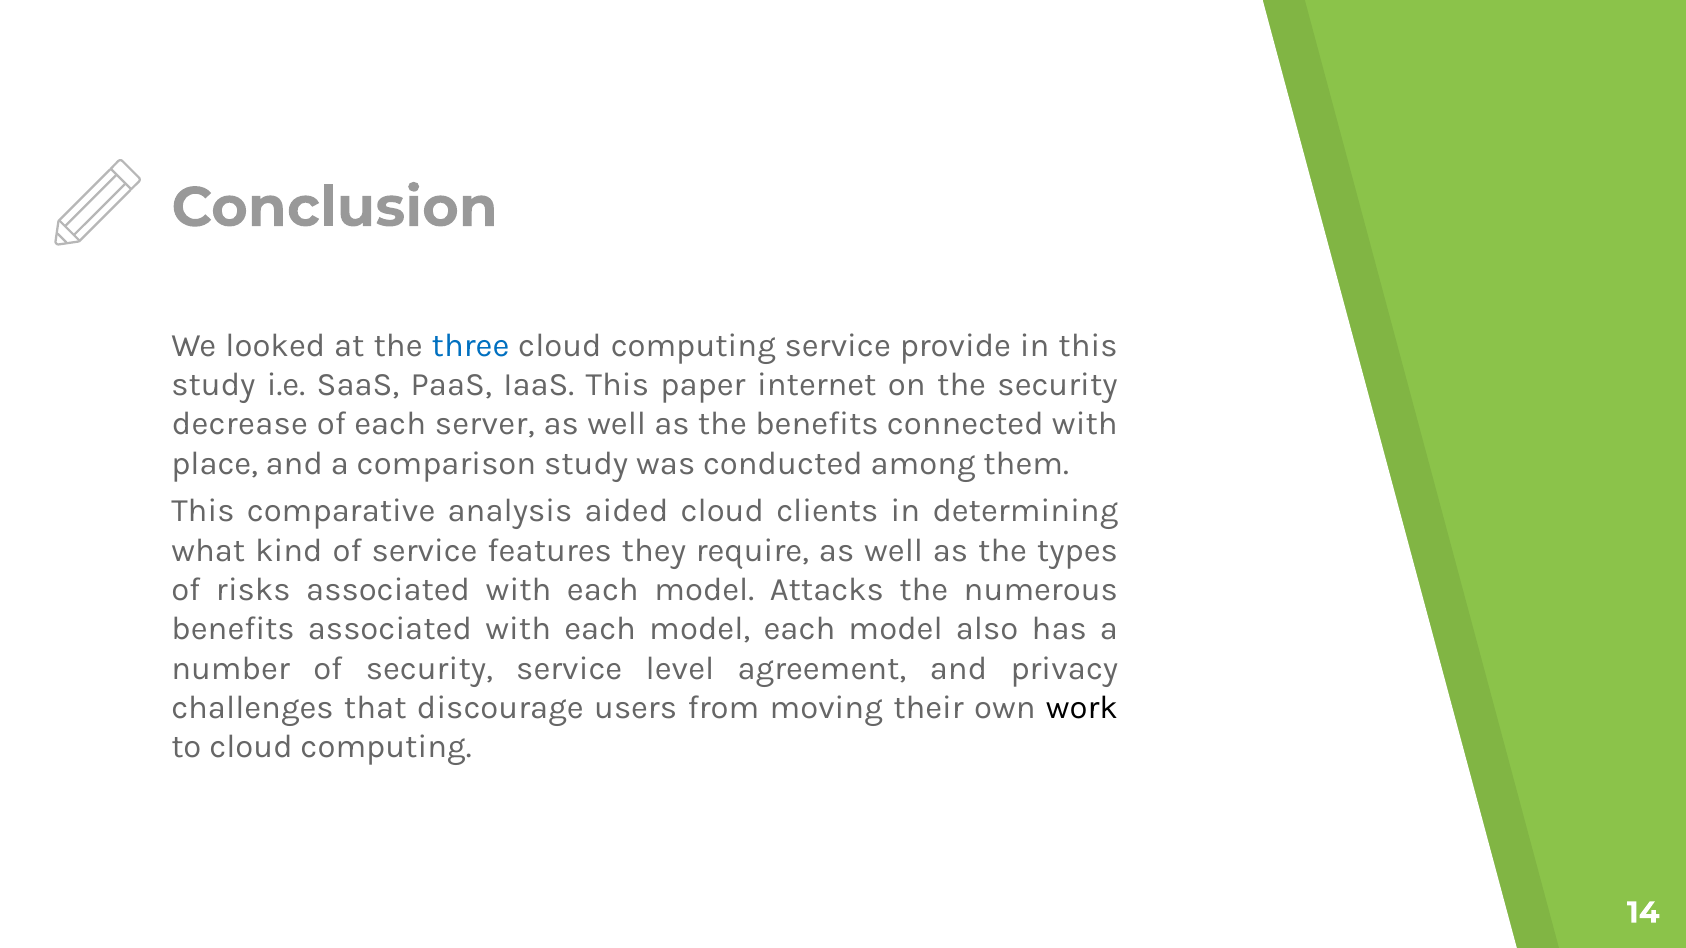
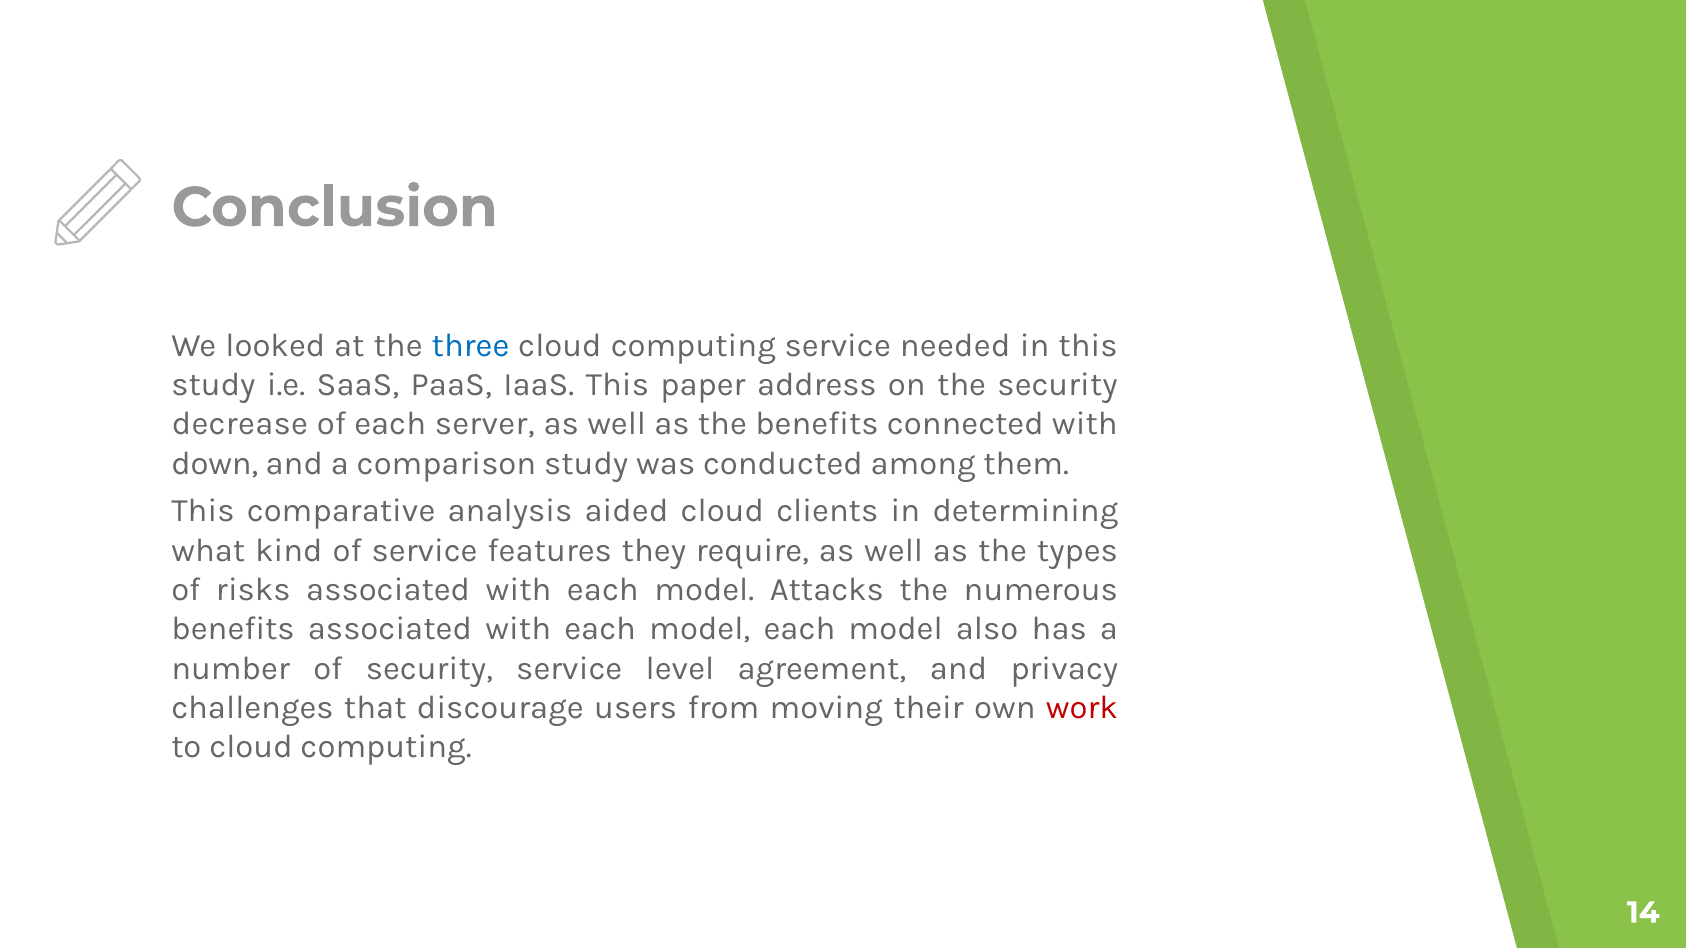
provide: provide -> needed
internet: internet -> address
place: place -> down
work colour: black -> red
